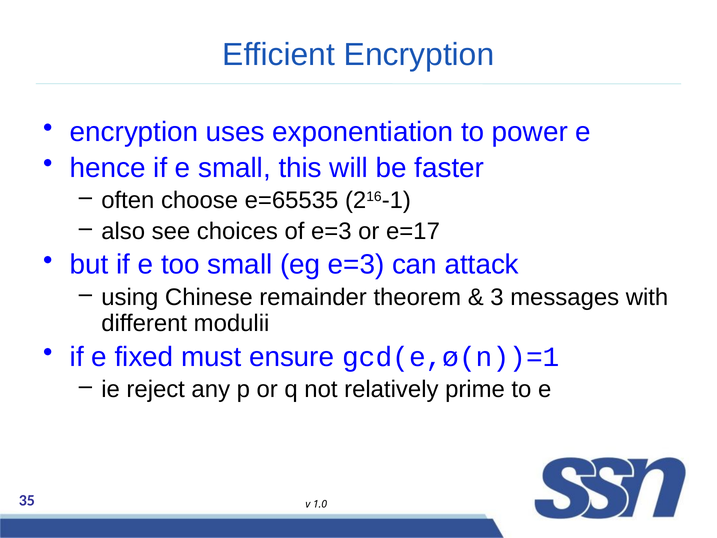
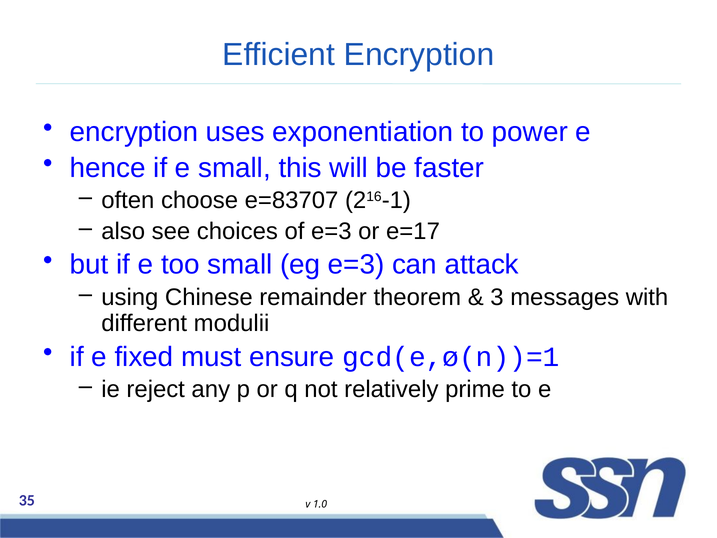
e=65535: e=65535 -> e=83707
